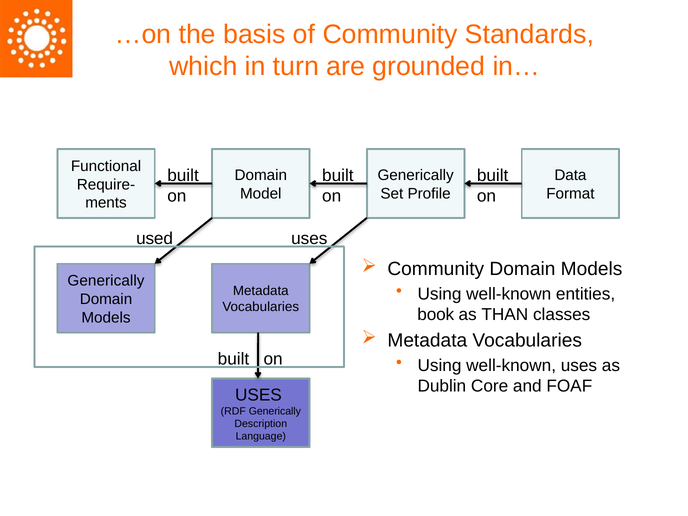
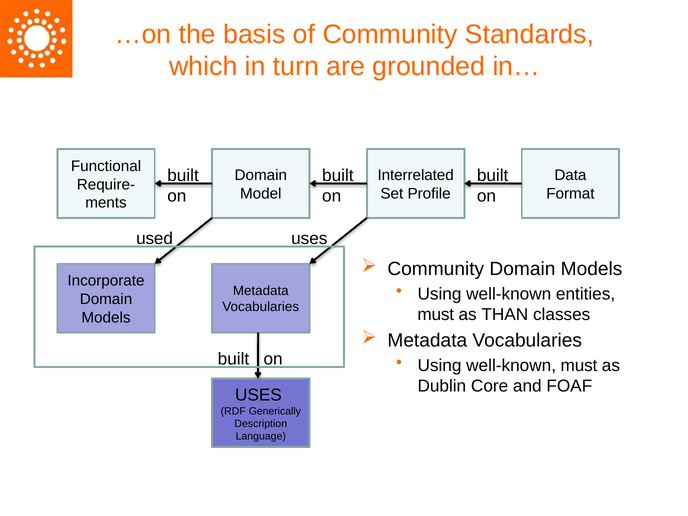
Generically at (416, 175): Generically -> Interrelated
Generically at (106, 281): Generically -> Incorporate
book at (436, 315): book -> must
well-known uses: uses -> must
